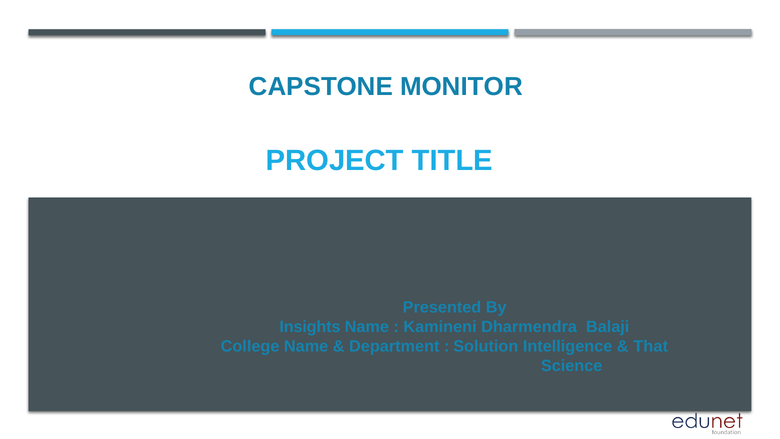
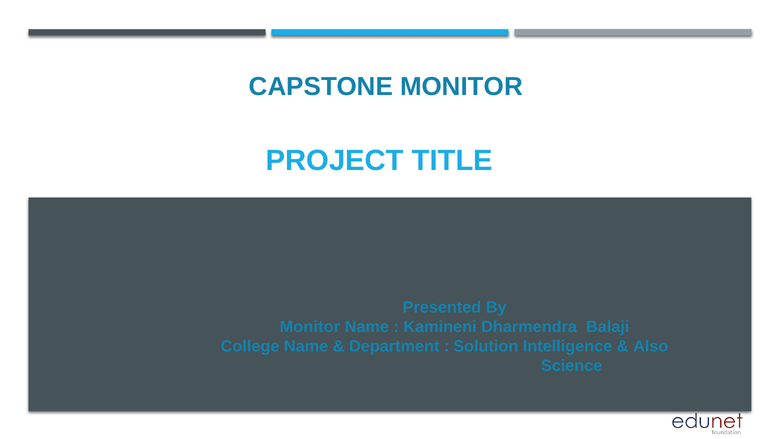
Insights at (310, 327): Insights -> Monitor
That: That -> Also
